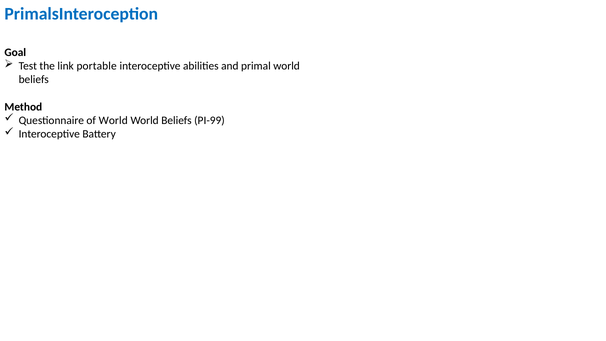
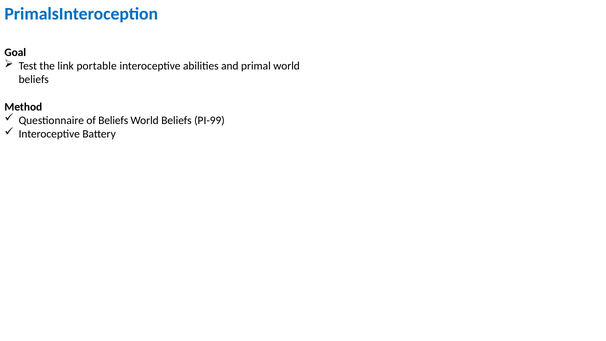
of World: World -> Beliefs
